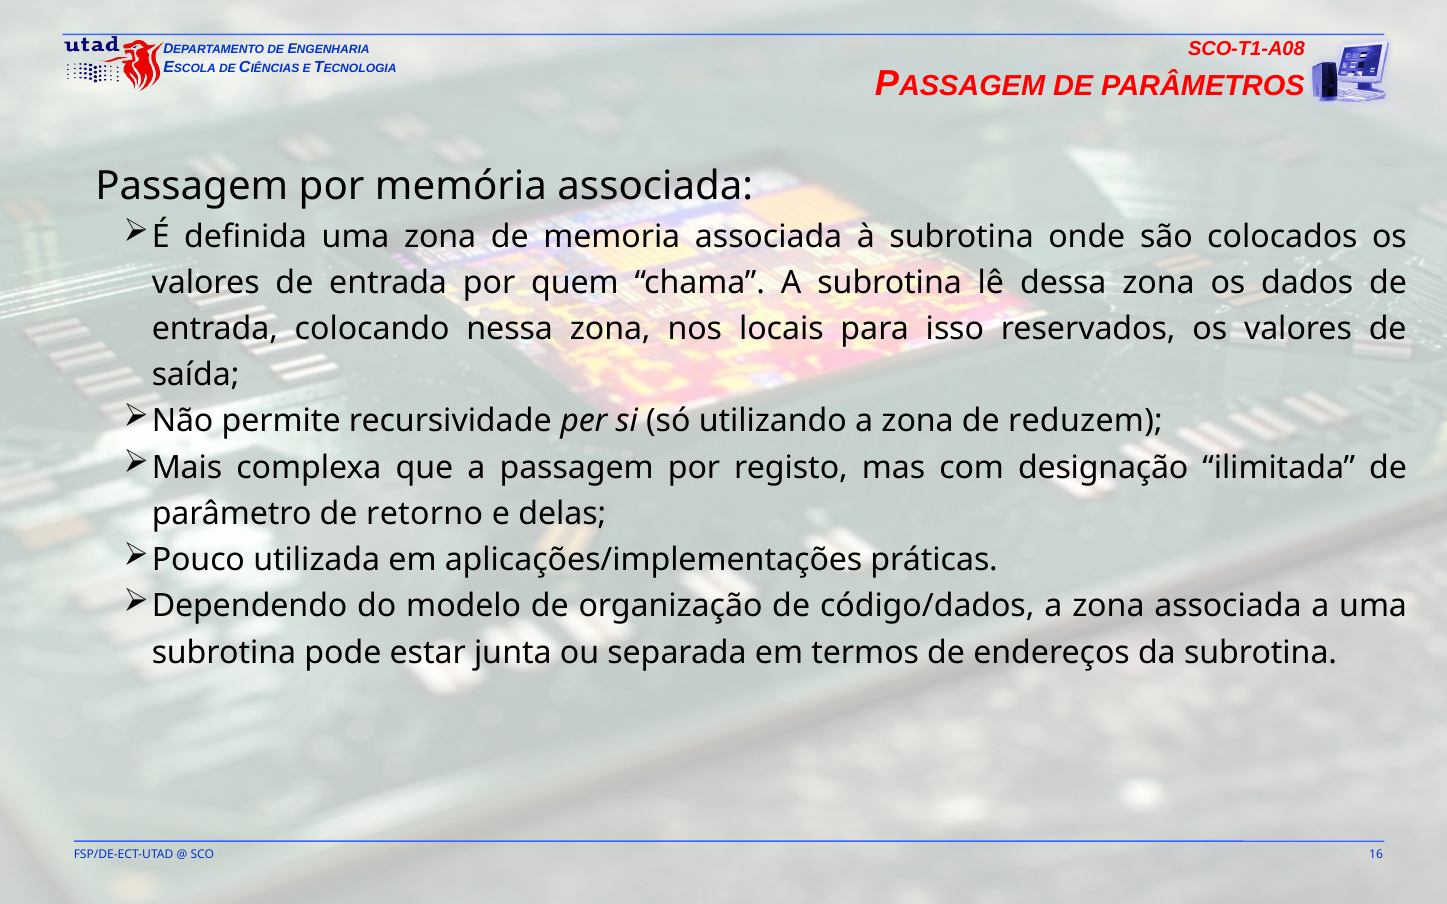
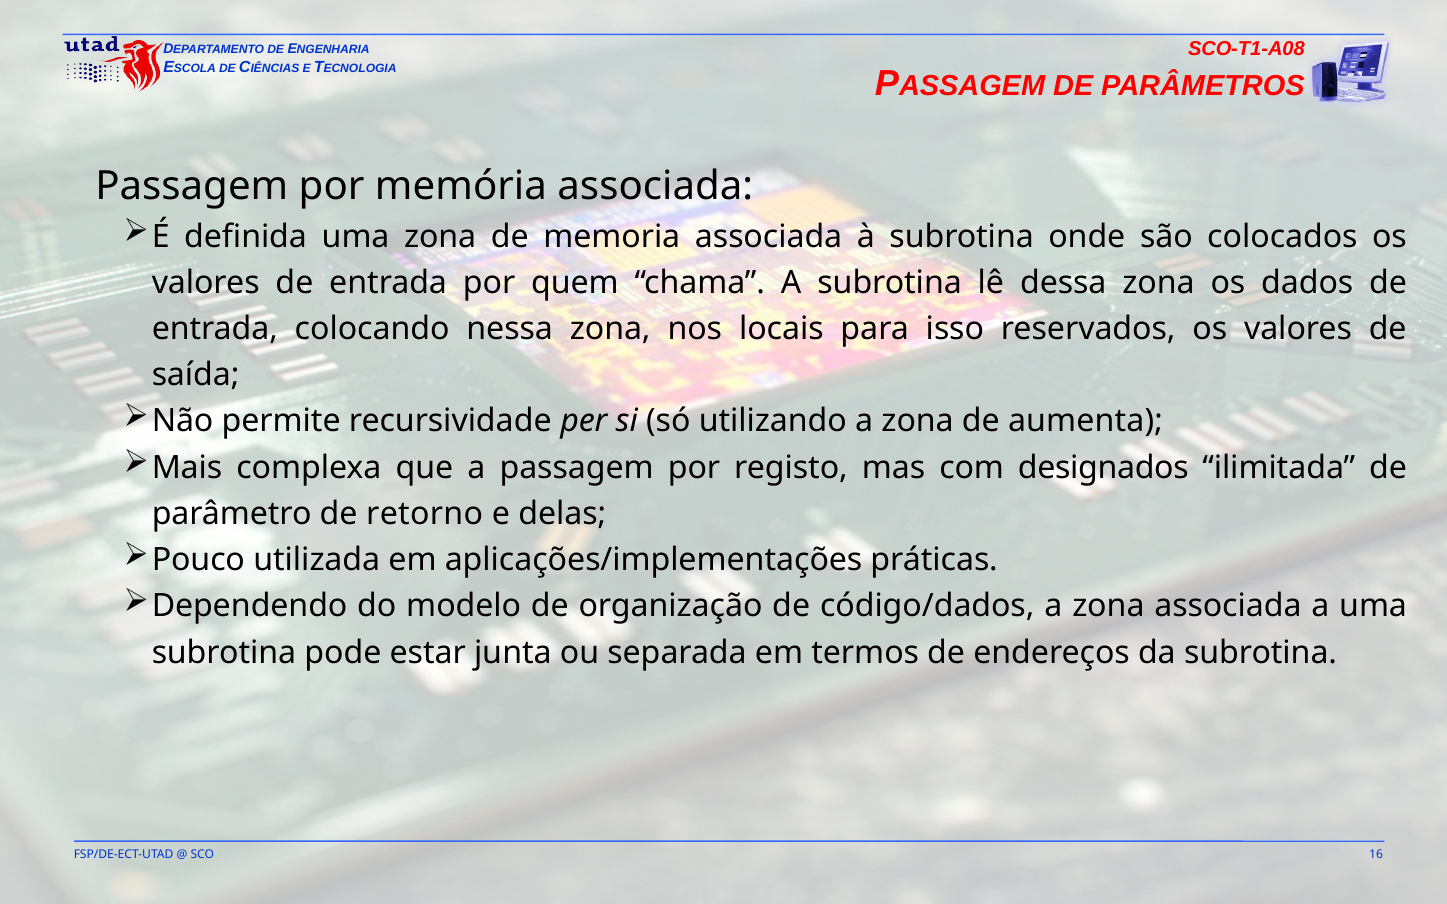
reduzem: reduzem -> aumenta
designação: designação -> designados
